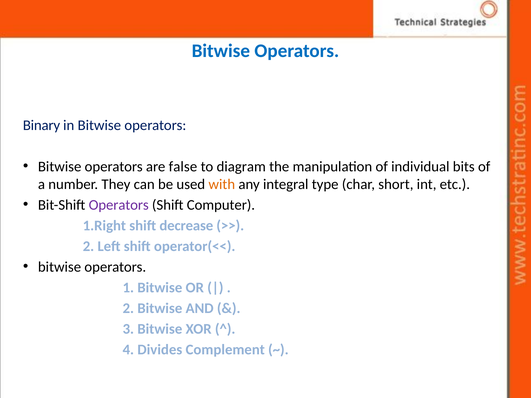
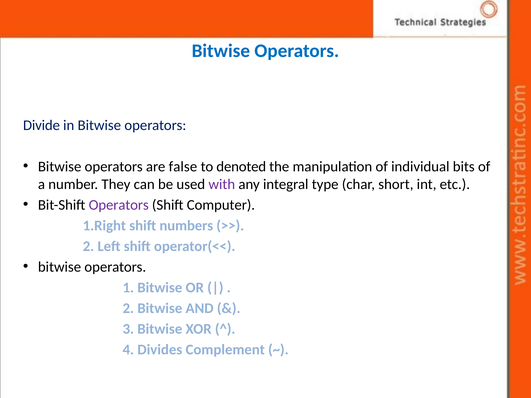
Binary: Binary -> Divide
diagram: diagram -> denoted
with colour: orange -> purple
decrease: decrease -> numbers
